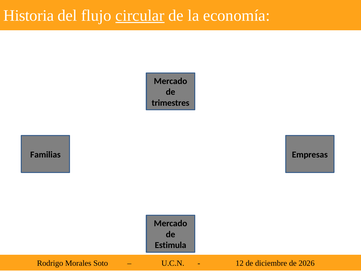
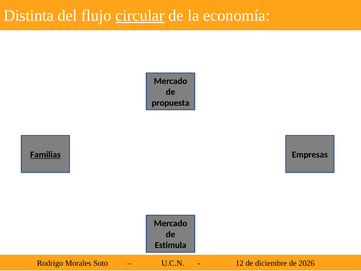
Historia: Historia -> Distinta
trimestres: trimestres -> propuesta
Familias underline: none -> present
